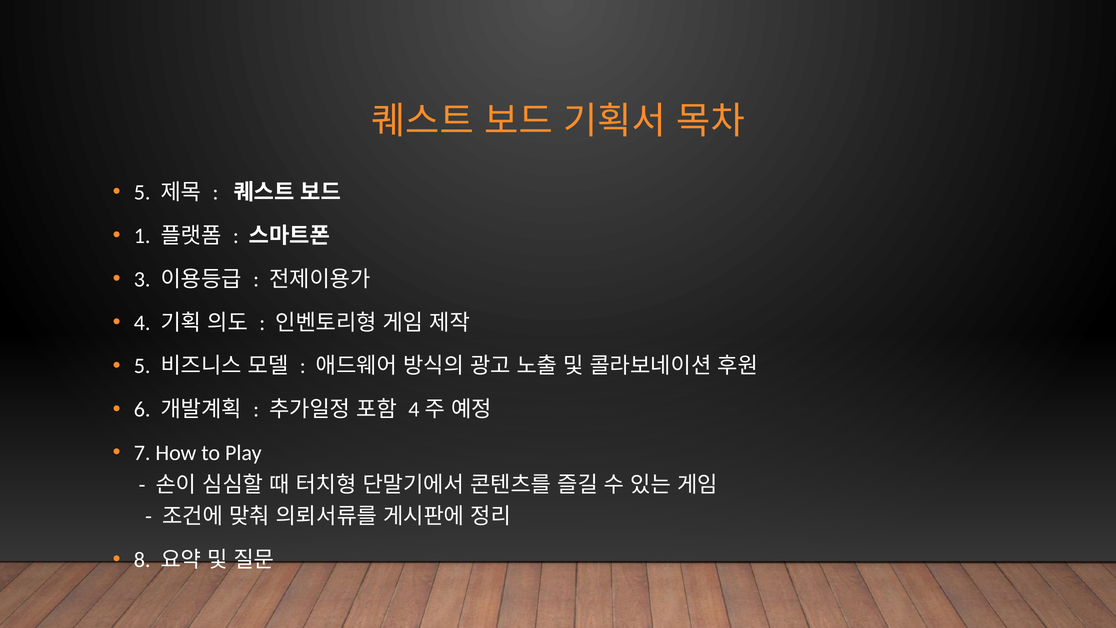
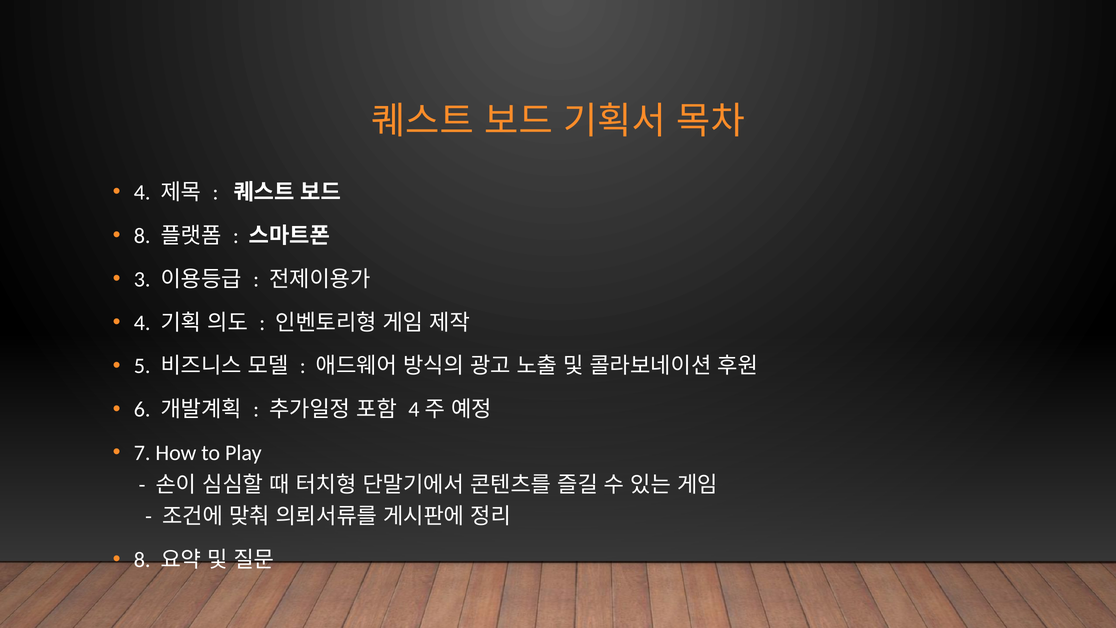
5 at (142, 192): 5 -> 4
1 at (142, 236): 1 -> 8
